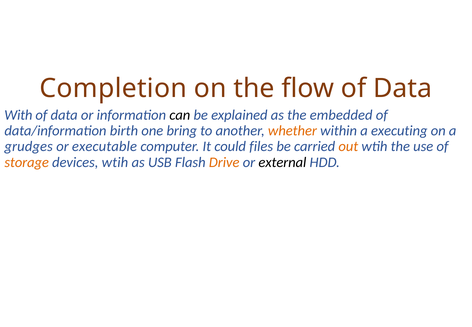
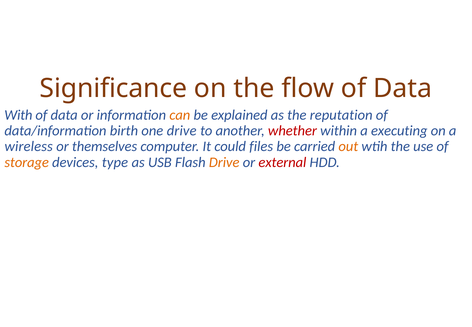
Completion: Completion -> Significance
can colour: black -> orange
embedded: embedded -> reputation
one bring: bring -> drive
whether colour: orange -> red
grudges: grudges -> wireless
executable: executable -> themselves
devices wtih: wtih -> type
external colour: black -> red
